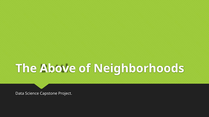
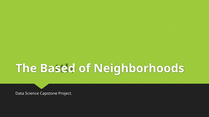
Above: Above -> Based
